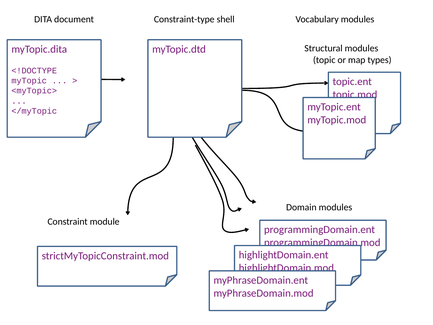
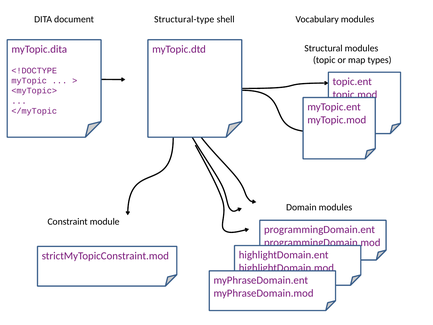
Constraint-type: Constraint-type -> Structural-type
